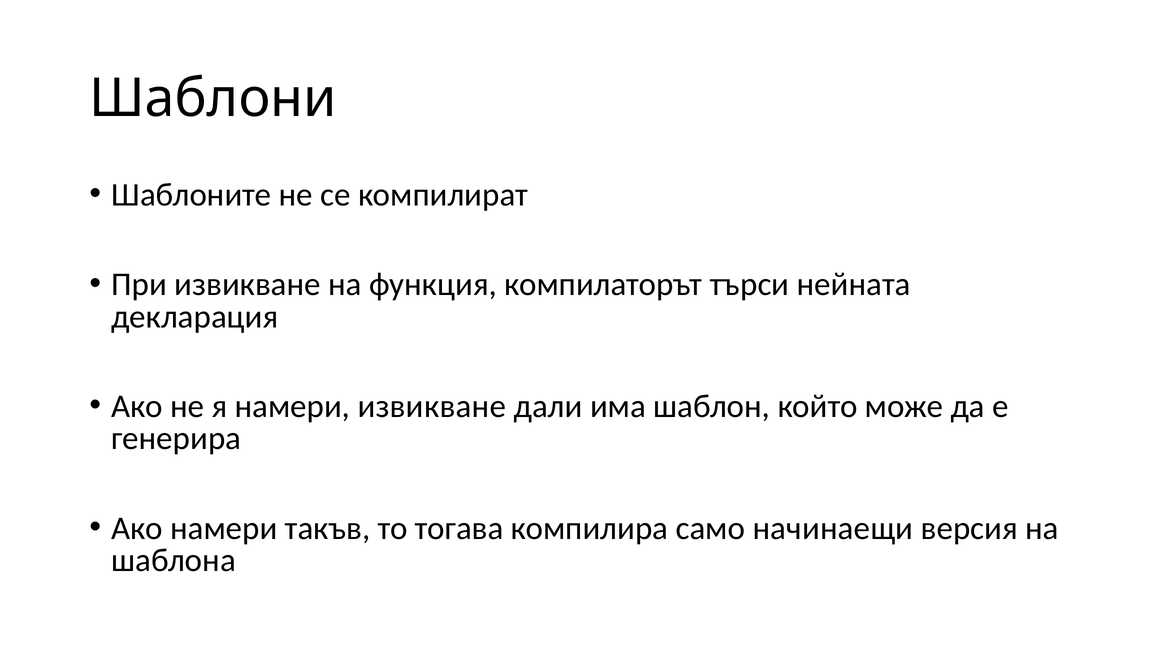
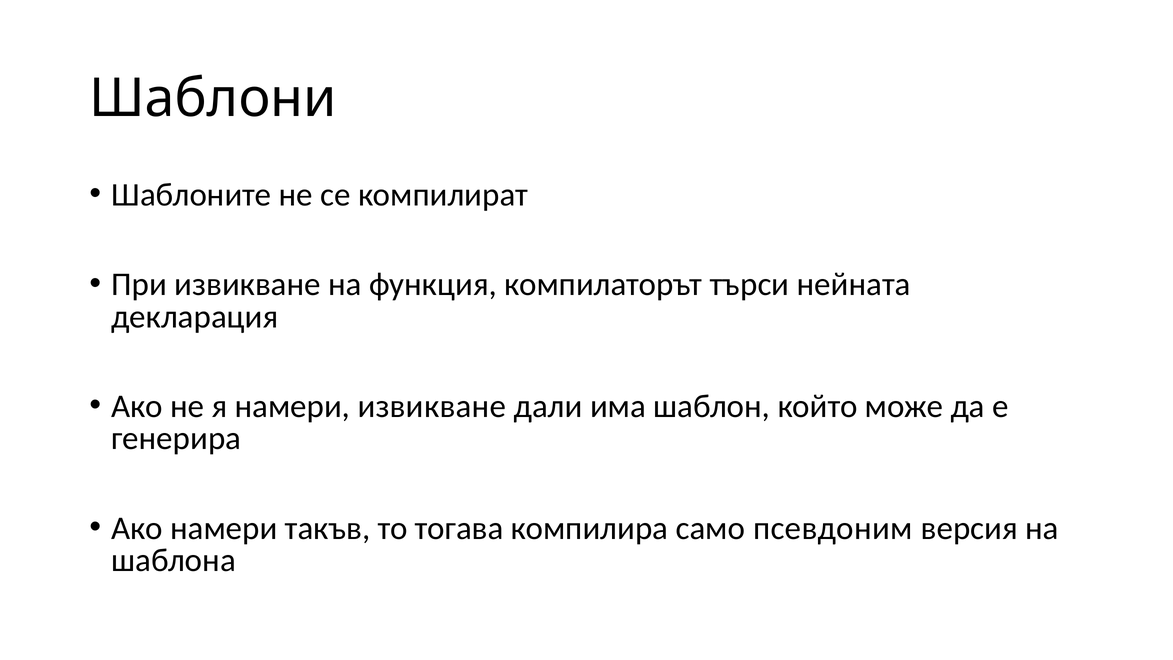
начинаещи: начинаещи -> псевдоним
